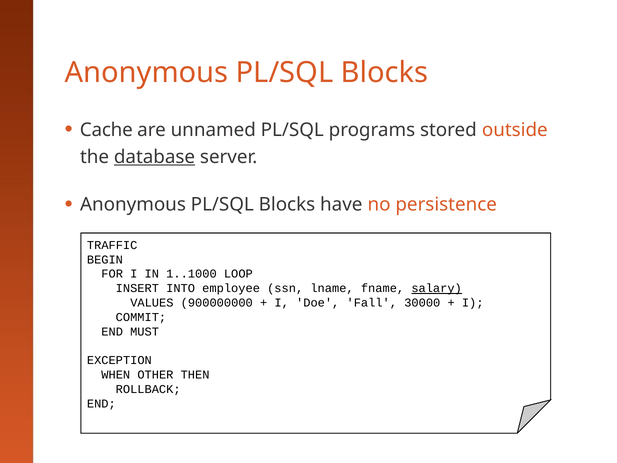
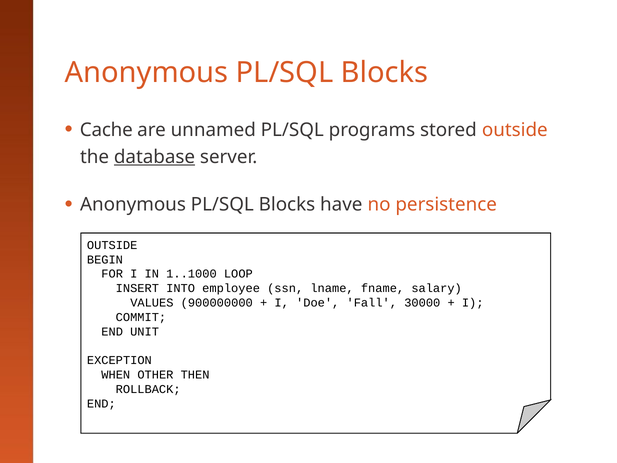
TRAFFIC at (112, 245): TRAFFIC -> OUTSIDE
salary underline: present -> none
MUST: MUST -> UNIT
